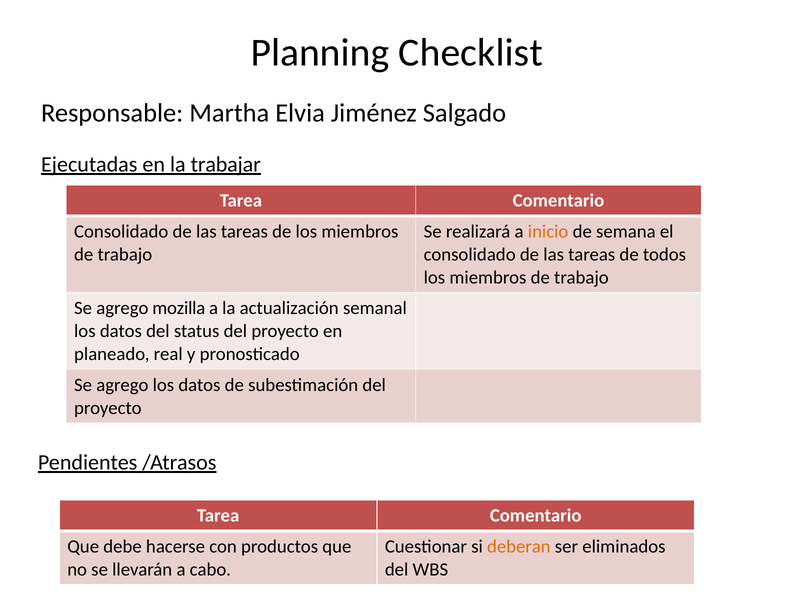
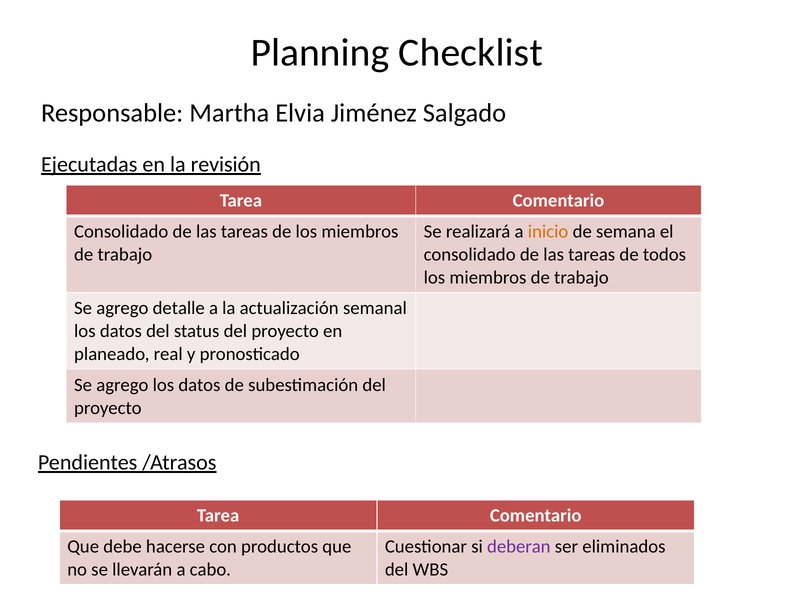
trabajar: trabajar -> revisión
mozilla: mozilla -> detalle
deberan colour: orange -> purple
